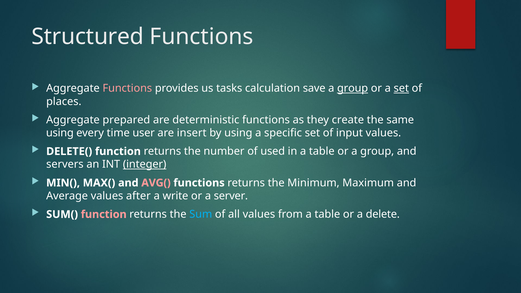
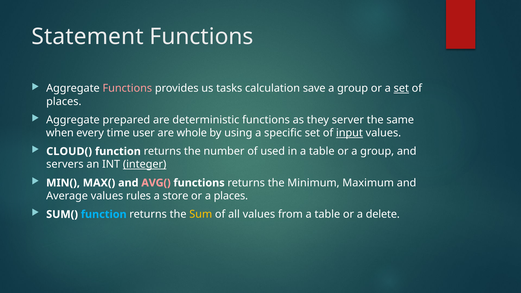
Structured: Structured -> Statement
group at (353, 88) underline: present -> none
create: create -> server
using at (60, 133): using -> when
insert: insert -> whole
input underline: none -> present
DELETE(: DELETE( -> CLOUD(
after: after -> rules
write: write -> store
a server: server -> places
function at (104, 214) colour: pink -> light blue
Sum colour: light blue -> yellow
